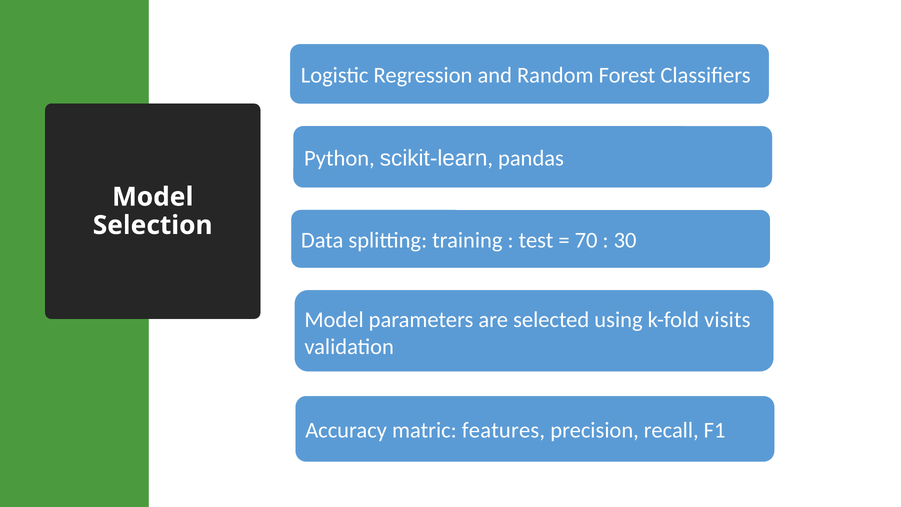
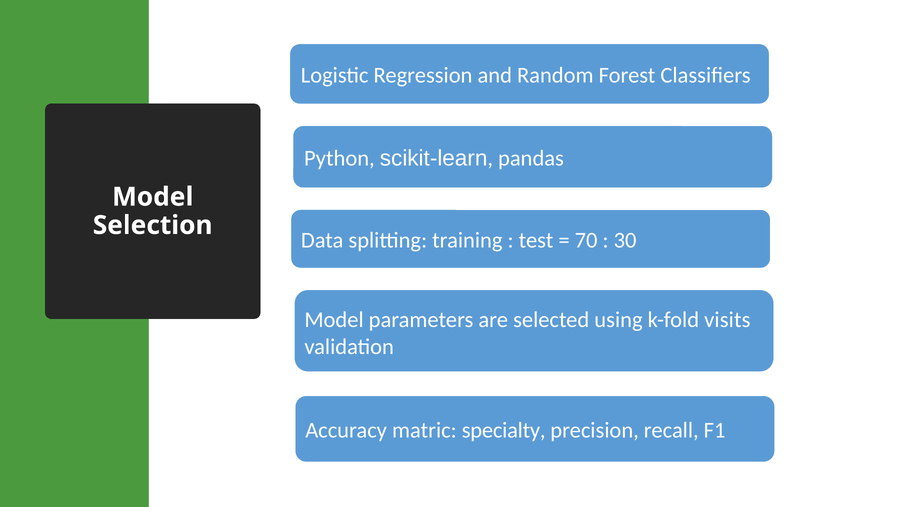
features: features -> specialty
